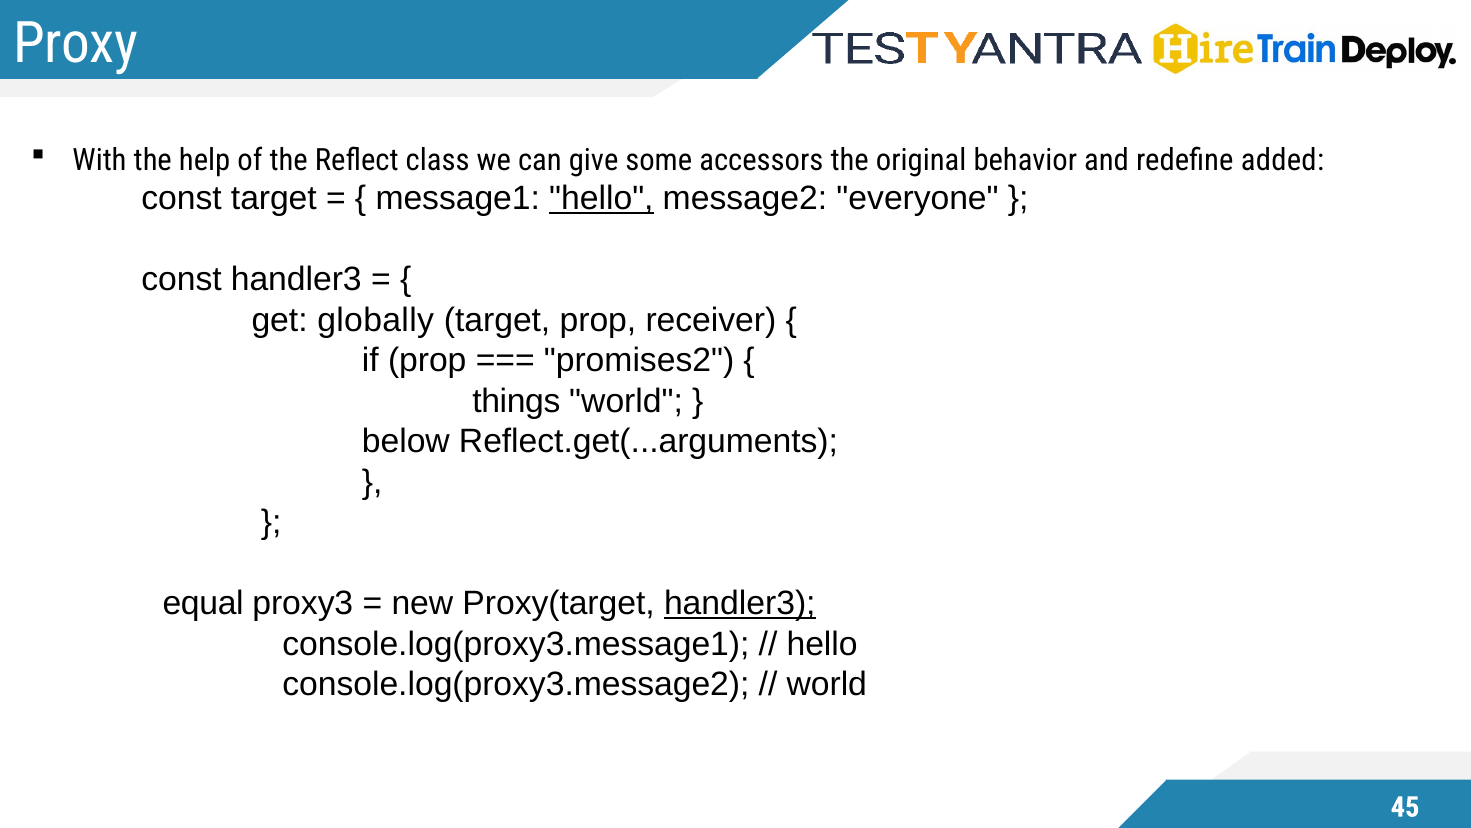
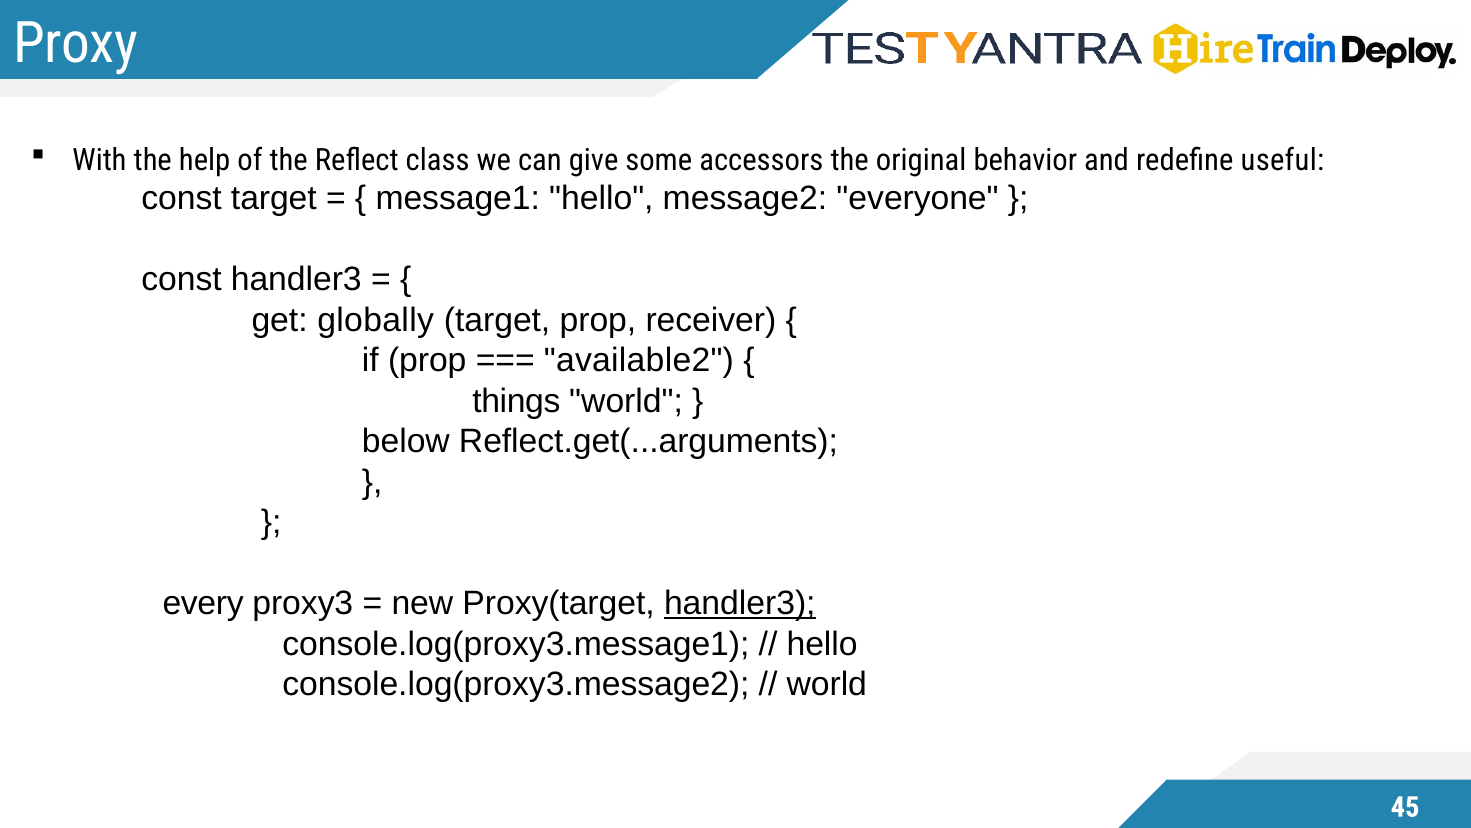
added: added -> useful
hello at (601, 199) underline: present -> none
promises2: promises2 -> available2
equal: equal -> every
